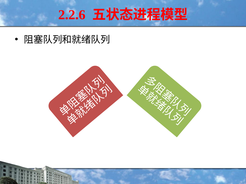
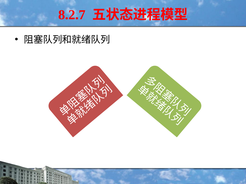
2.2.6: 2.2.6 -> 8.2.7
